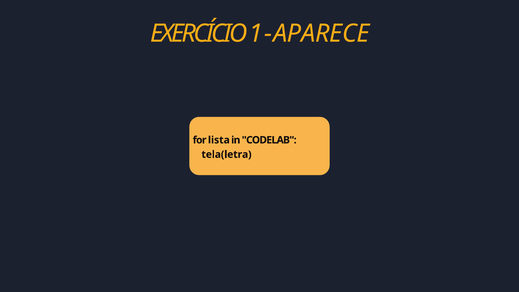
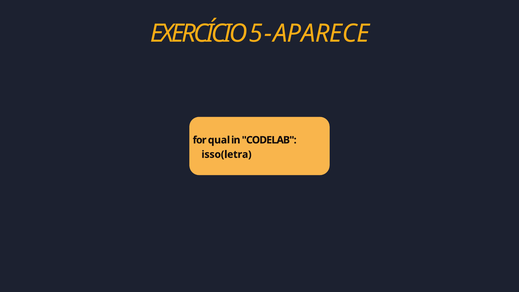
1: 1 -> 5
lista: lista -> qual
tela(letra: tela(letra -> isso(letra
